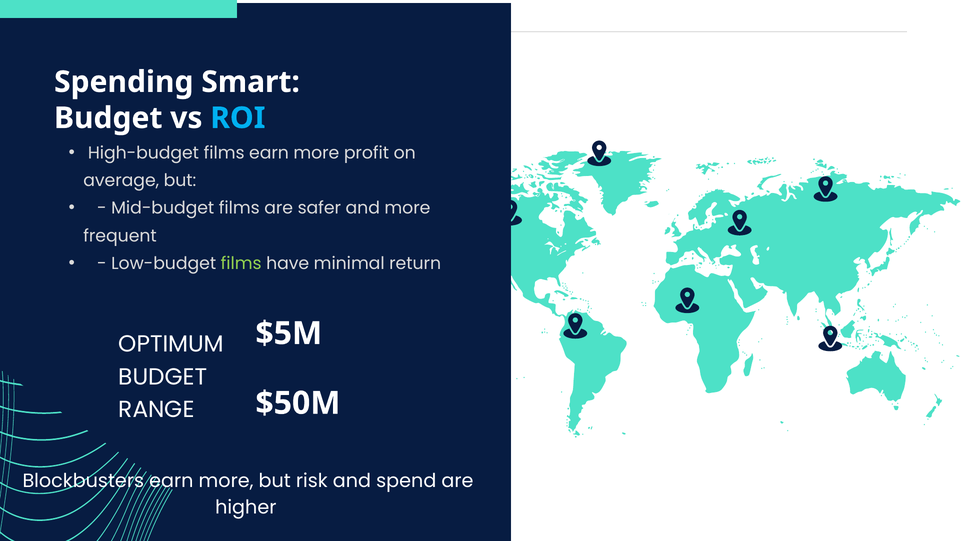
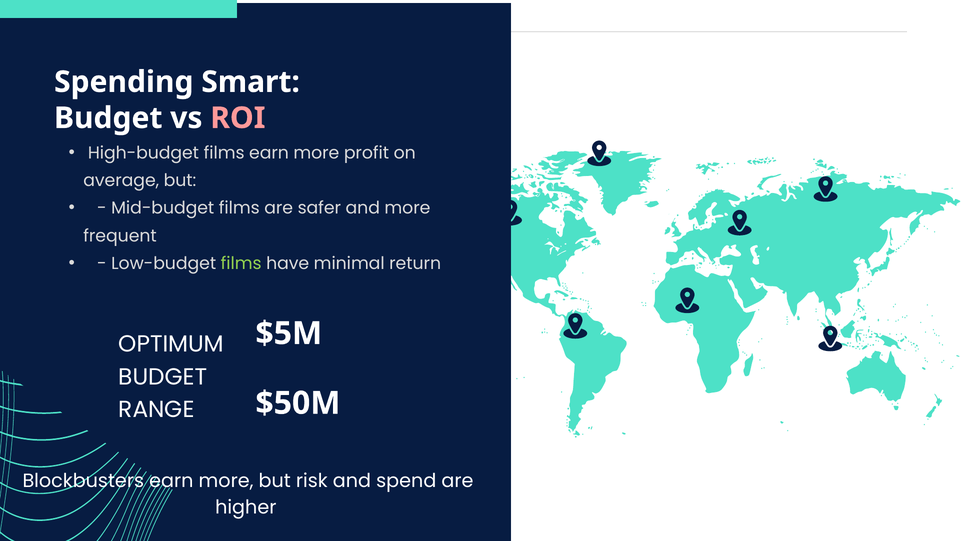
ROI colour: light blue -> pink
